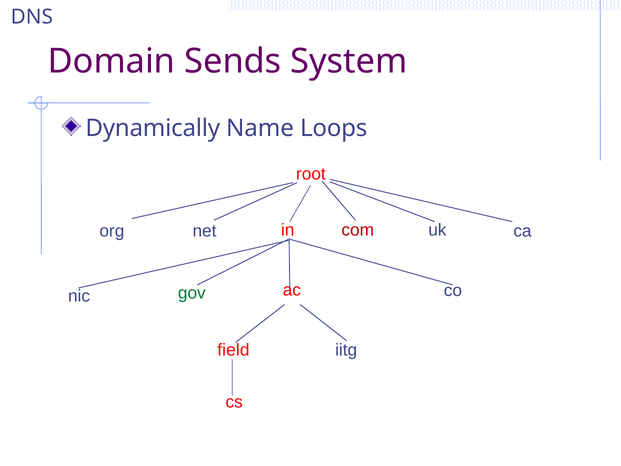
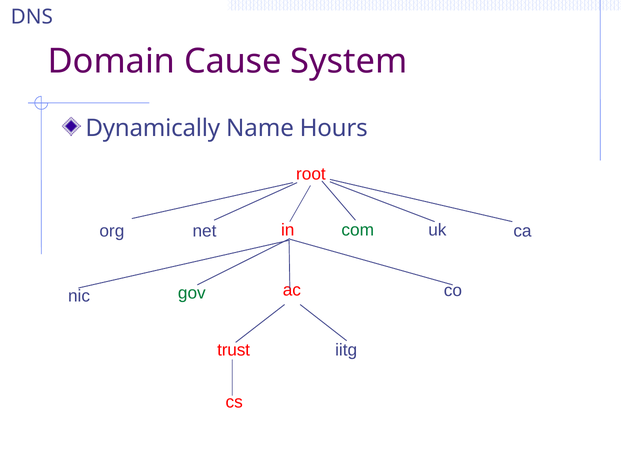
Sends: Sends -> Cause
Loops: Loops -> Hours
com colour: red -> green
field: field -> trust
